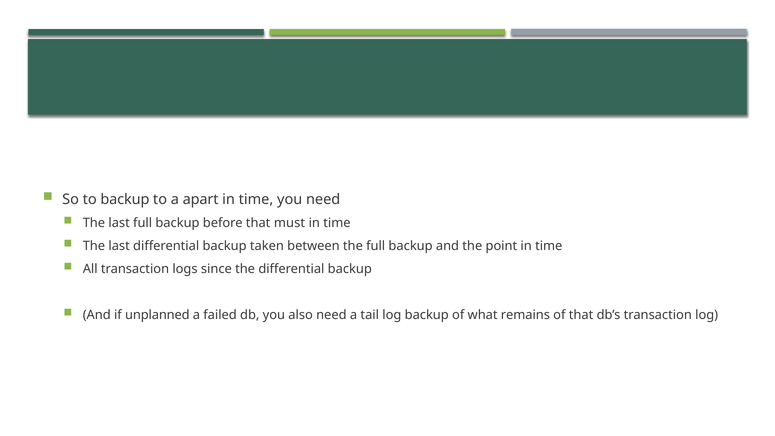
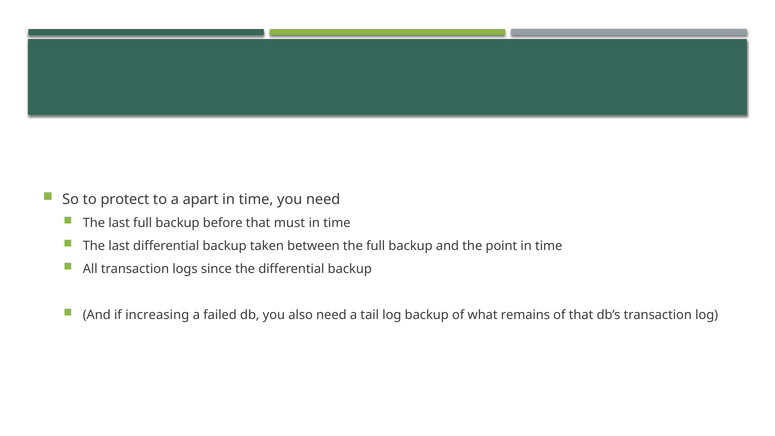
to backup: backup -> protect
unplanned: unplanned -> increasing
